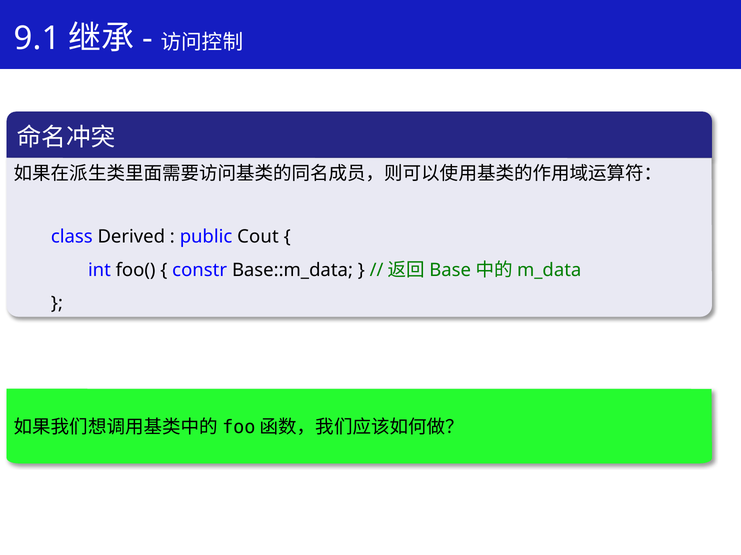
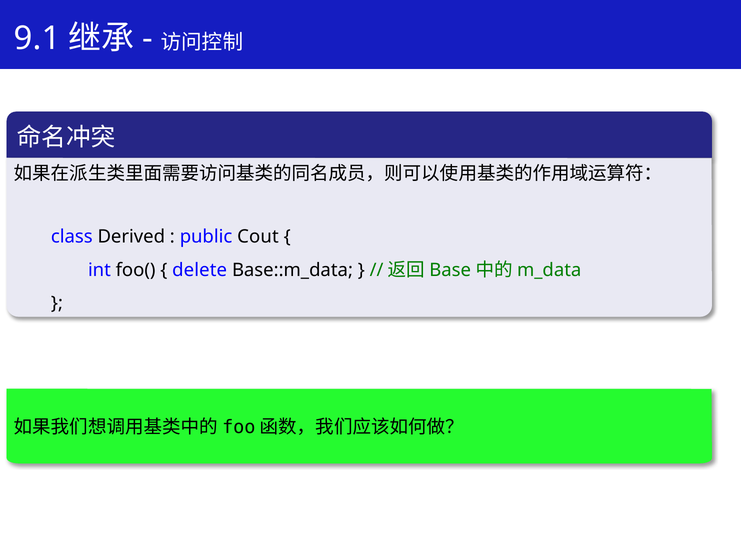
constr: constr -> delete
